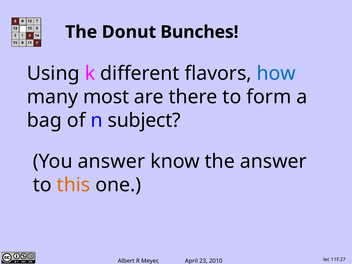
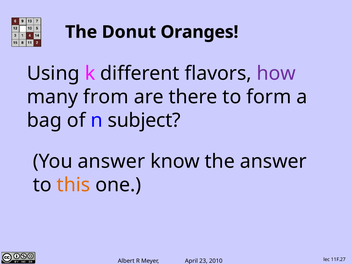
Bunches: Bunches -> Oranges
how colour: blue -> purple
most: most -> from
